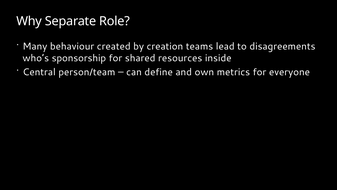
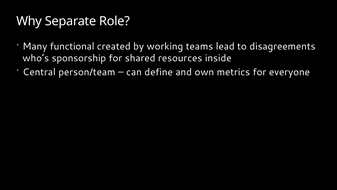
behaviour: behaviour -> functional
creation: creation -> working
